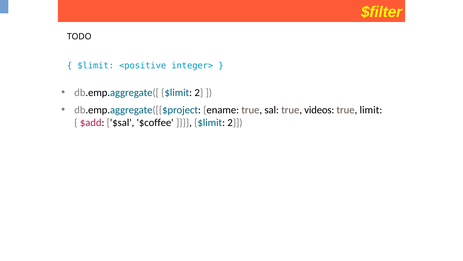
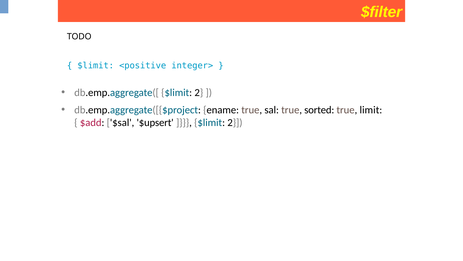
videos: videos -> sorted
$coffee: $coffee -> $upsert
